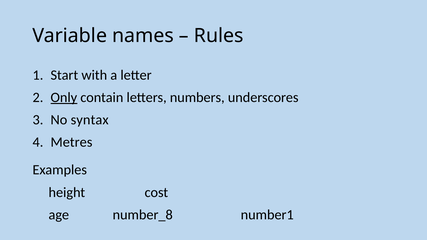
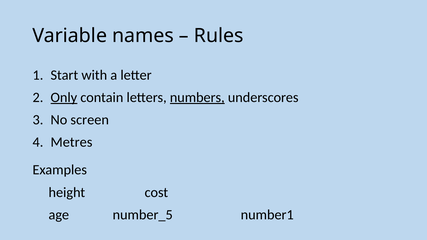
numbers underline: none -> present
syntax: syntax -> screen
number_8: number_8 -> number_5
